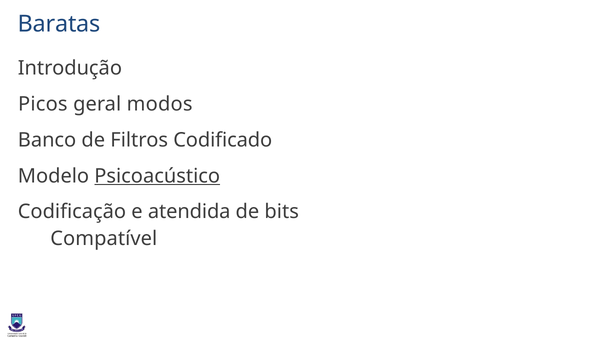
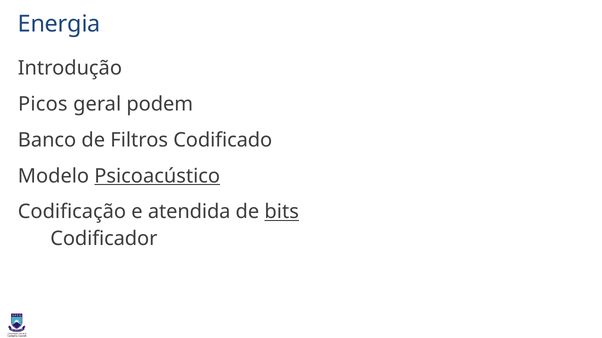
Baratas: Baratas -> Energia
modos: modos -> podem
bits underline: none -> present
Compatível: Compatível -> Codificador
